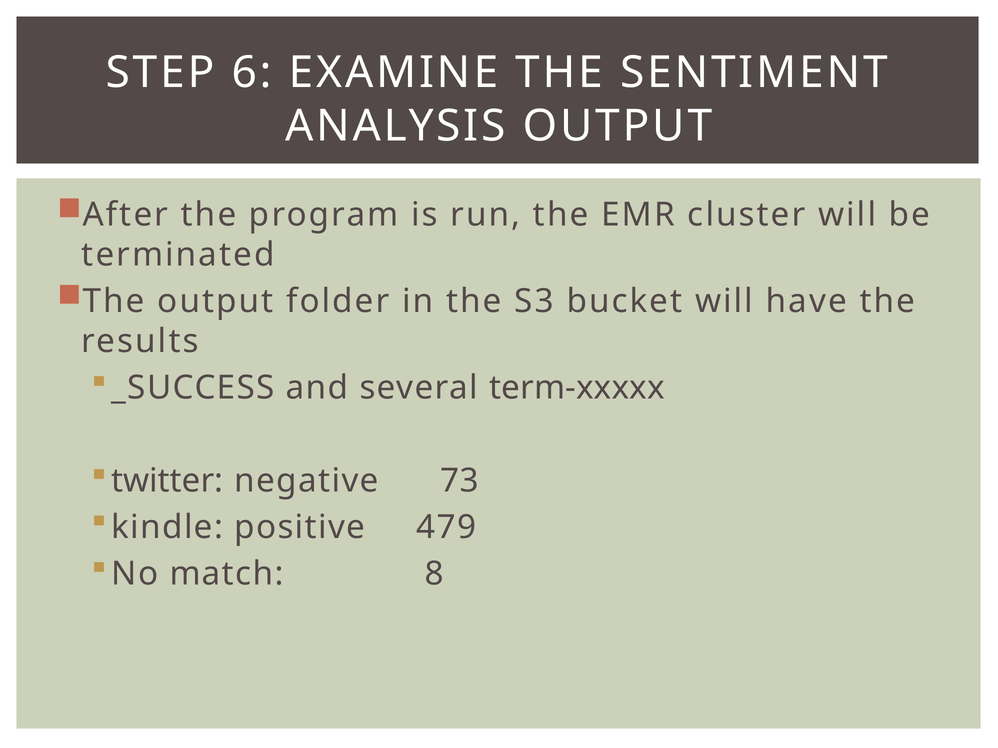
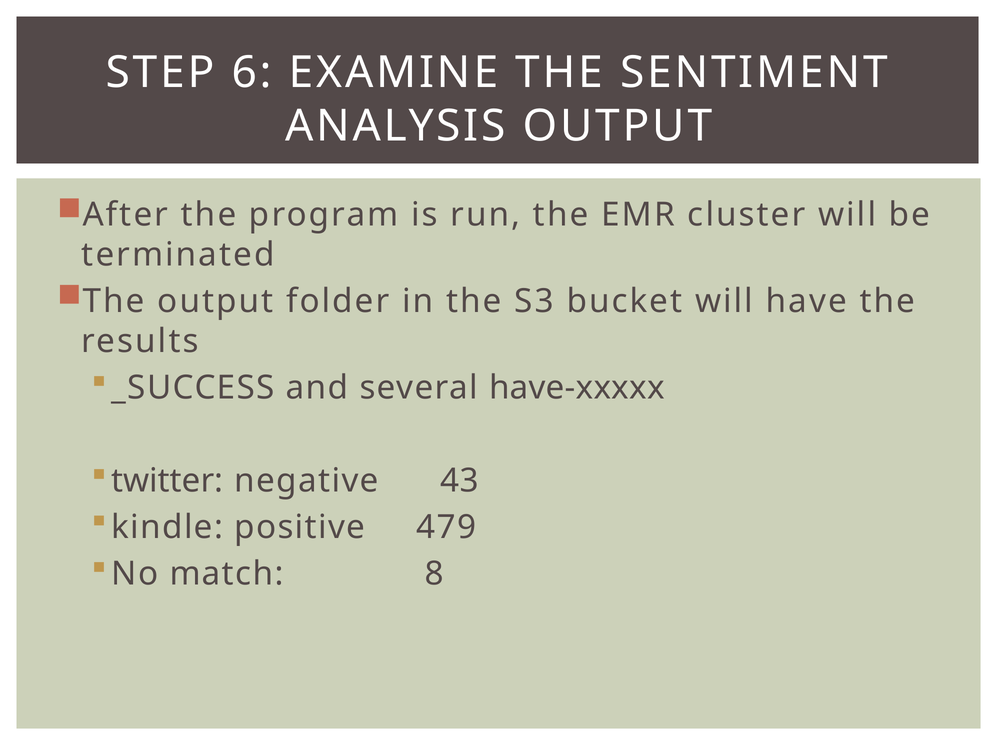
term-xxxxx: term-xxxxx -> have-xxxxx
73: 73 -> 43
